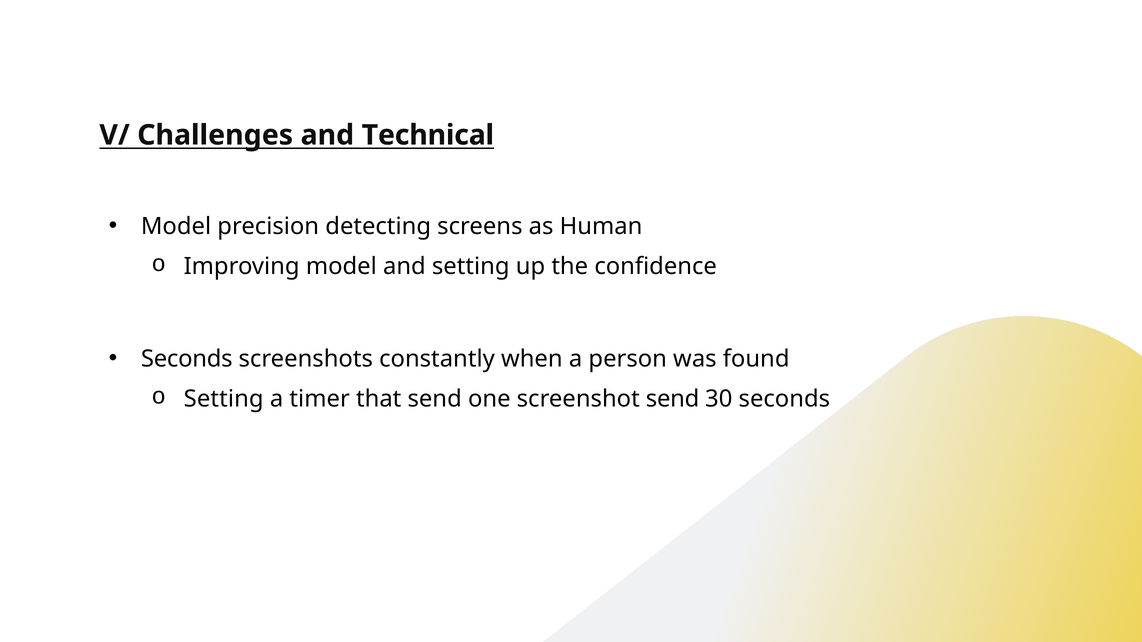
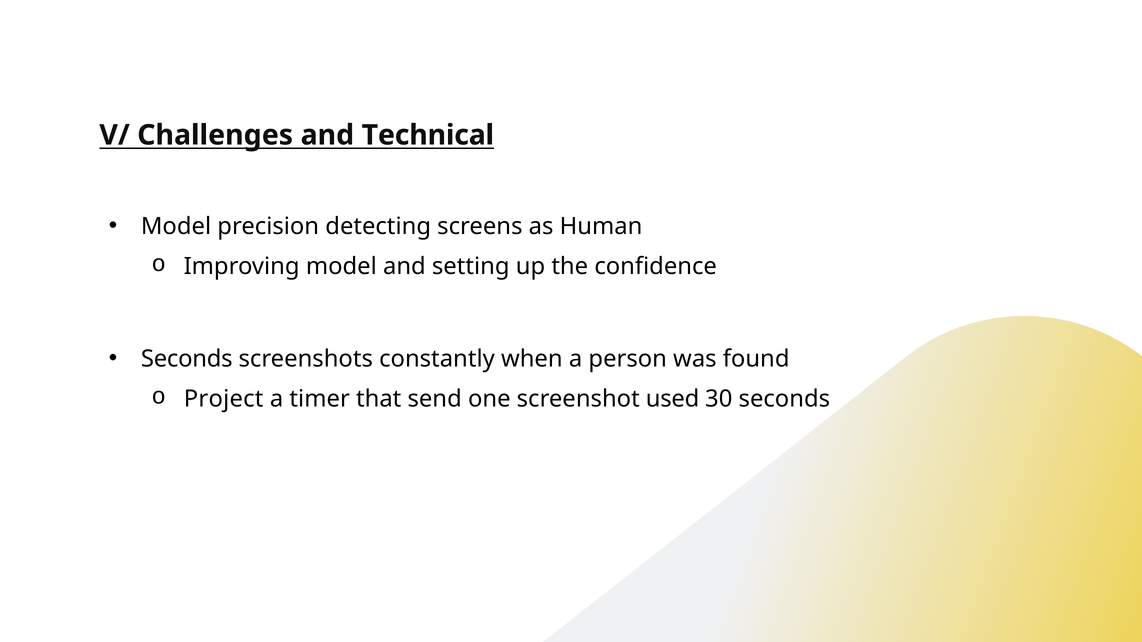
Setting at (224, 399): Setting -> Project
screenshot send: send -> used
